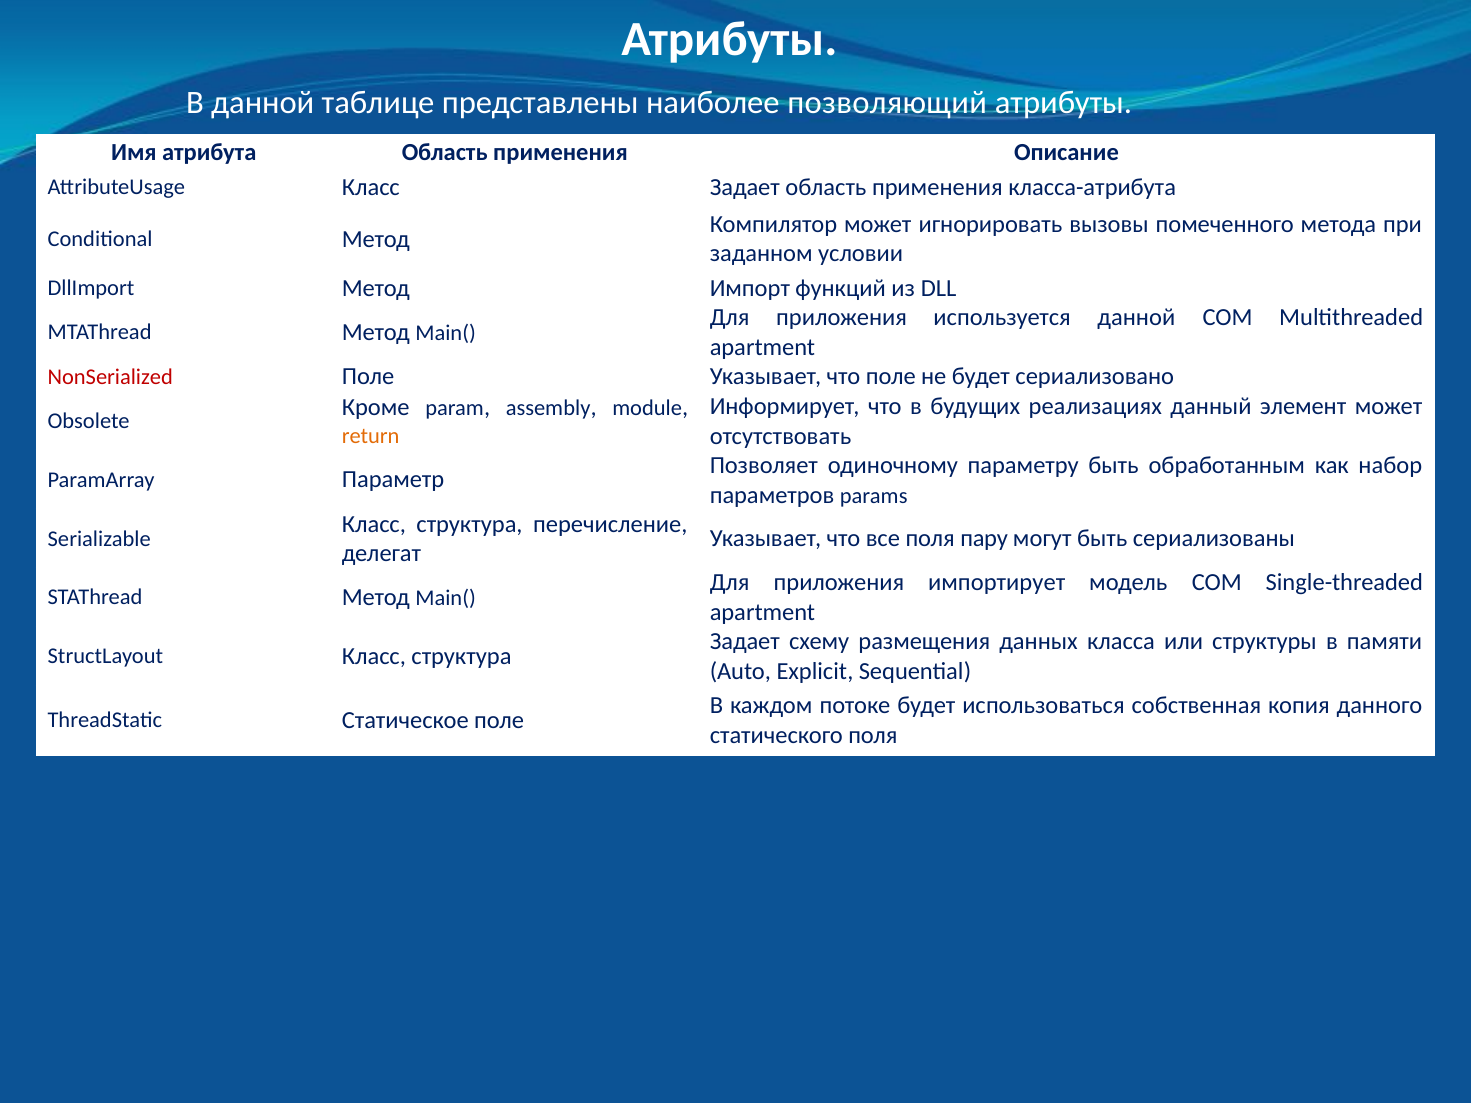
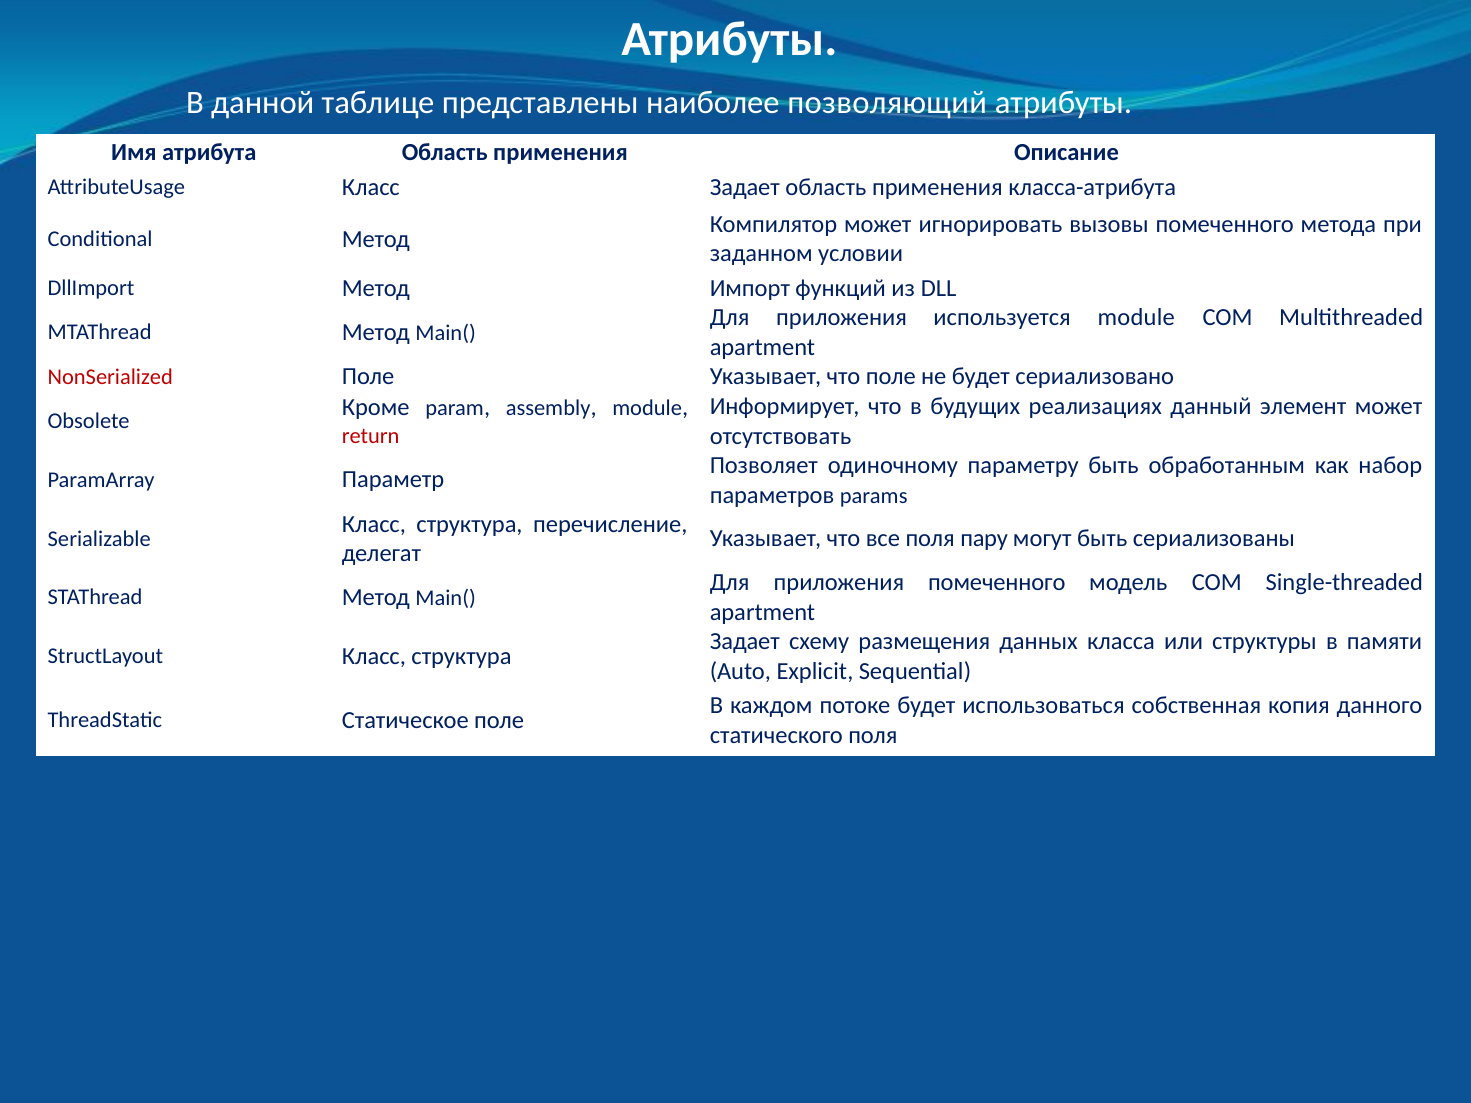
используется данной: данной -> module
return colour: orange -> red
приложения импортирует: импортирует -> помеченного
